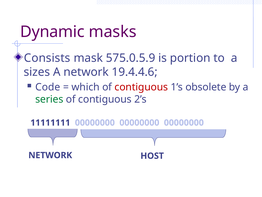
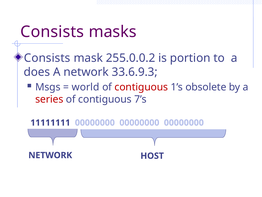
Dynamic at (52, 32): Dynamic -> Consists
575.0.5.9: 575.0.5.9 -> 255.0.0.2
sizes: sizes -> does
19.4.4.6: 19.4.4.6 -> 33.6.9.3
Code: Code -> Msgs
which: which -> world
series colour: green -> red
2’s: 2’s -> 7’s
